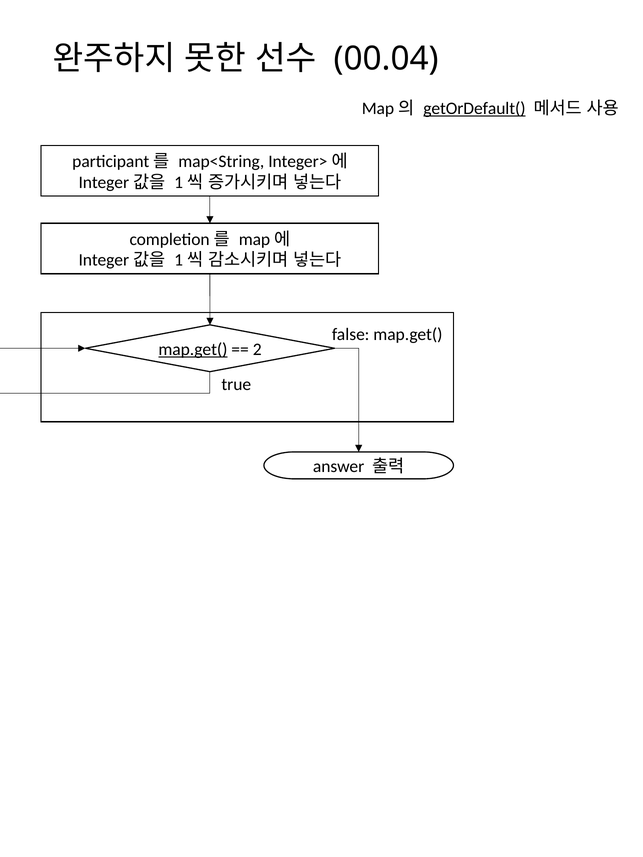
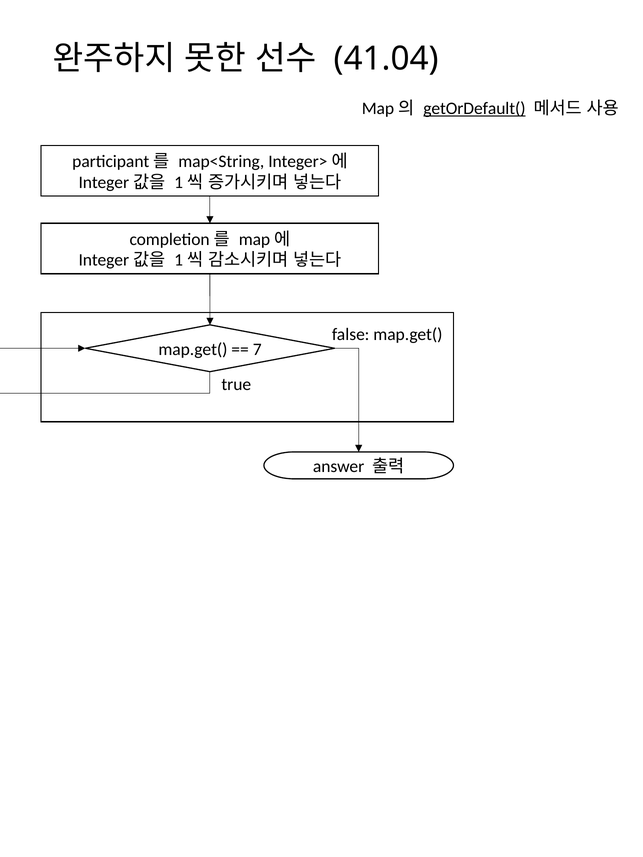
00.04: 00.04 -> 41.04
map.get( at (193, 350) underline: present -> none
2: 2 -> 7
